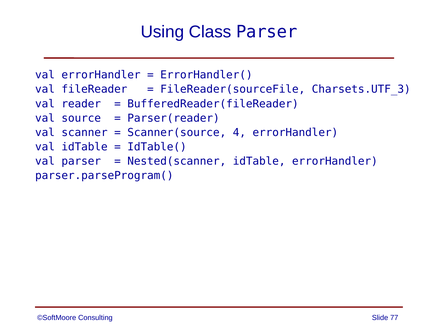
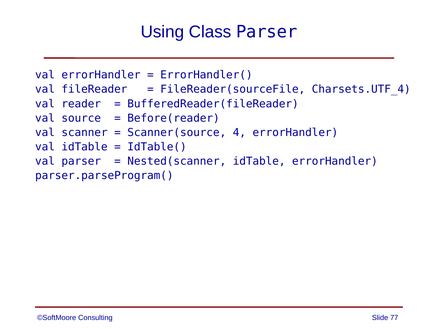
Charsets.UTF_3: Charsets.UTF_3 -> Charsets.UTF_4
Parser(reader: Parser(reader -> Before(reader
